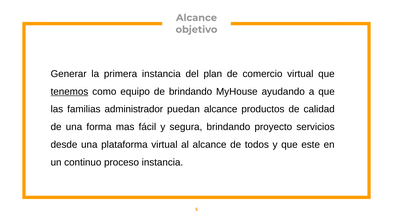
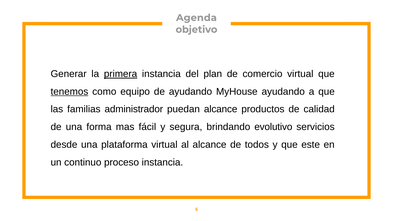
Alcance at (197, 18): Alcance -> Agenda
primera underline: none -> present
de brindando: brindando -> ayudando
proyecto: proyecto -> evolutivo
